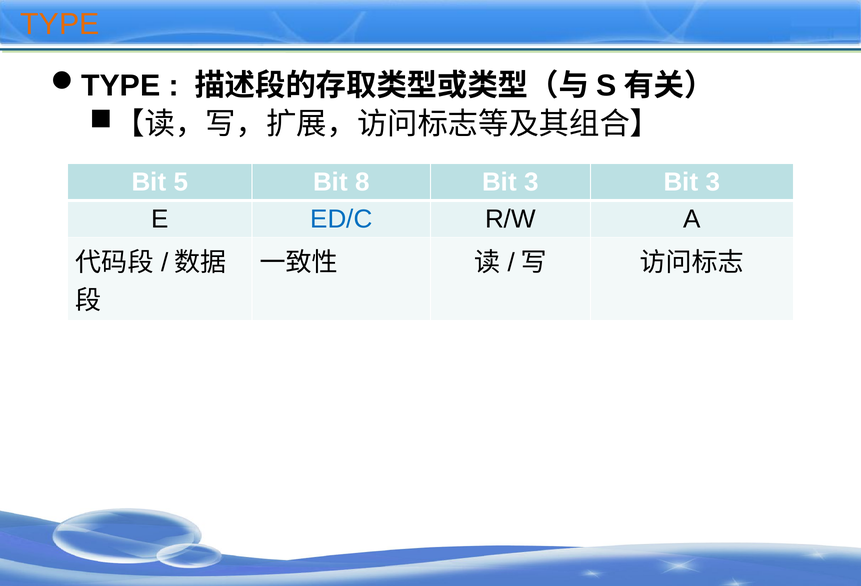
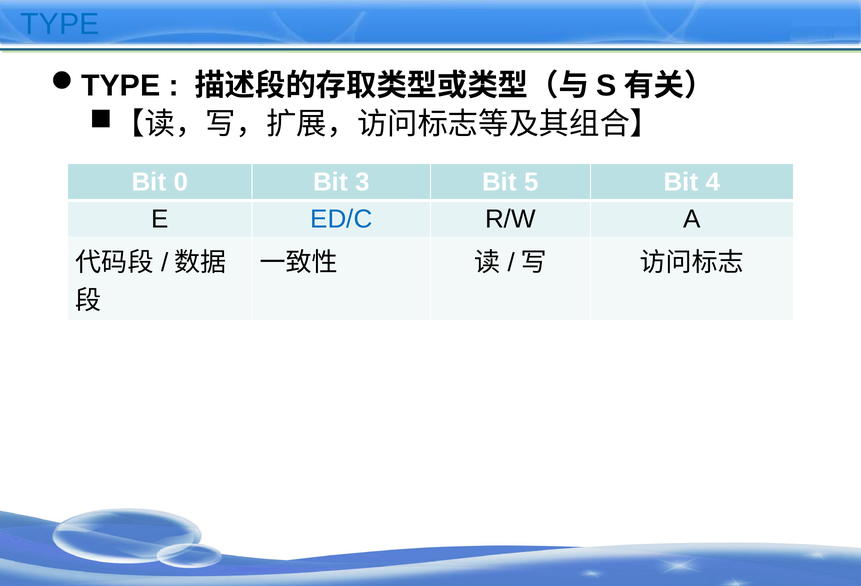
TYPE colour: orange -> blue
5: 5 -> 0
8: 8 -> 3
3 at (531, 182): 3 -> 5
3 at (713, 182): 3 -> 4
